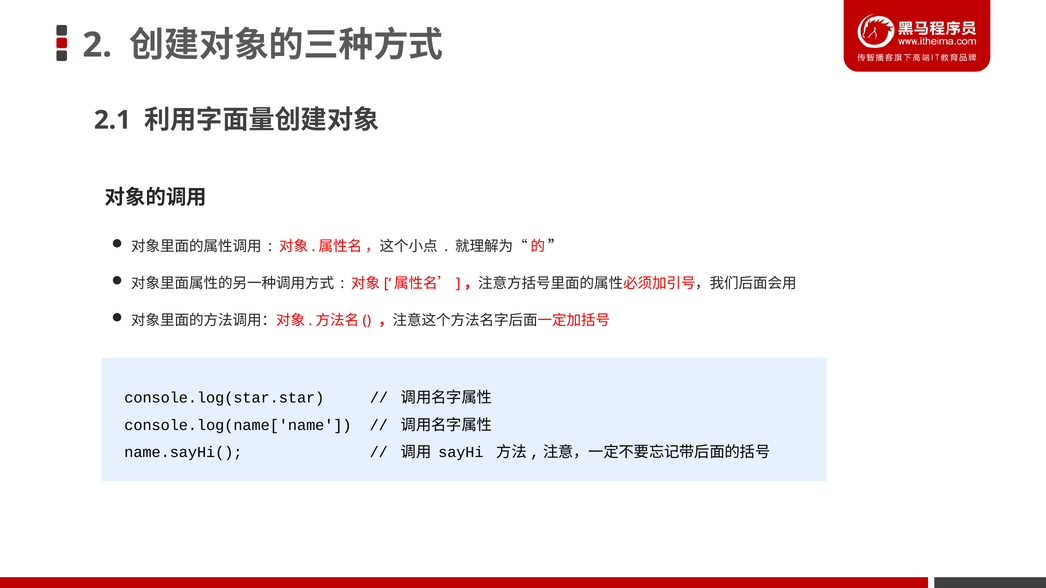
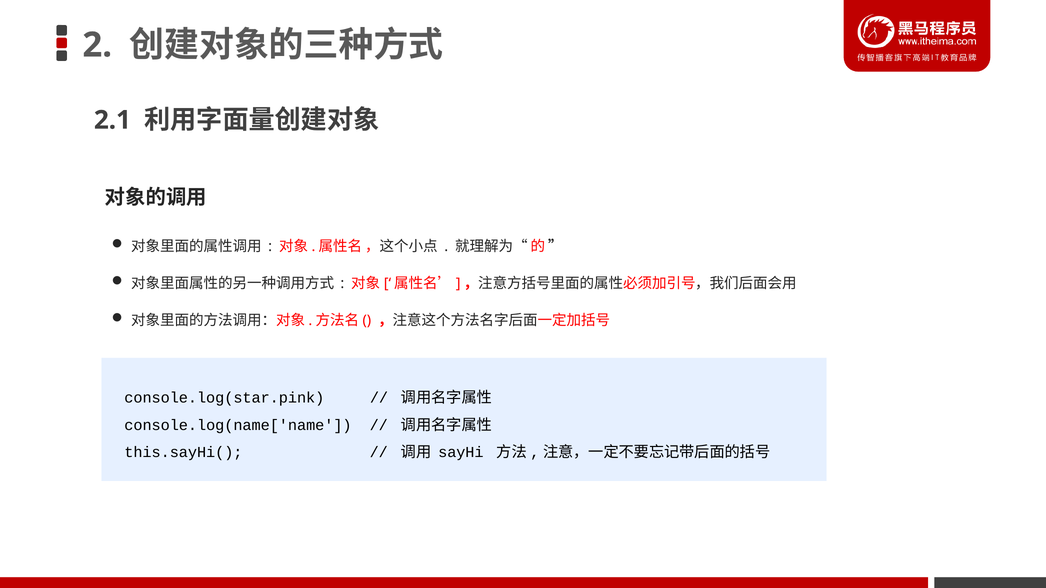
console.log(star.star: console.log(star.star -> console.log(star.pink
name.sayHi(: name.sayHi( -> this.sayHi(
